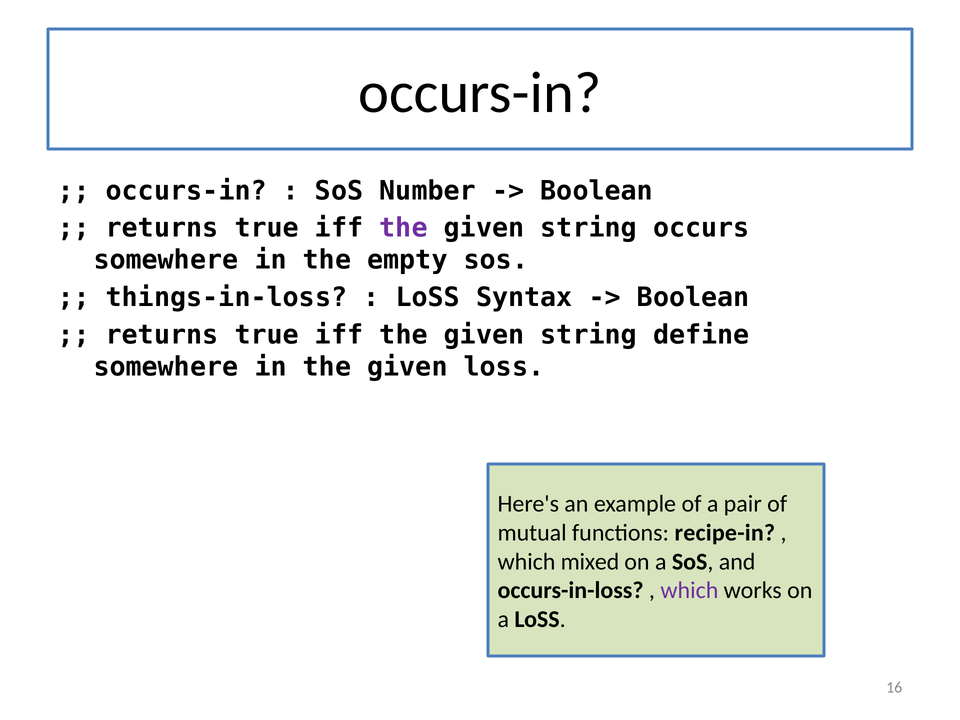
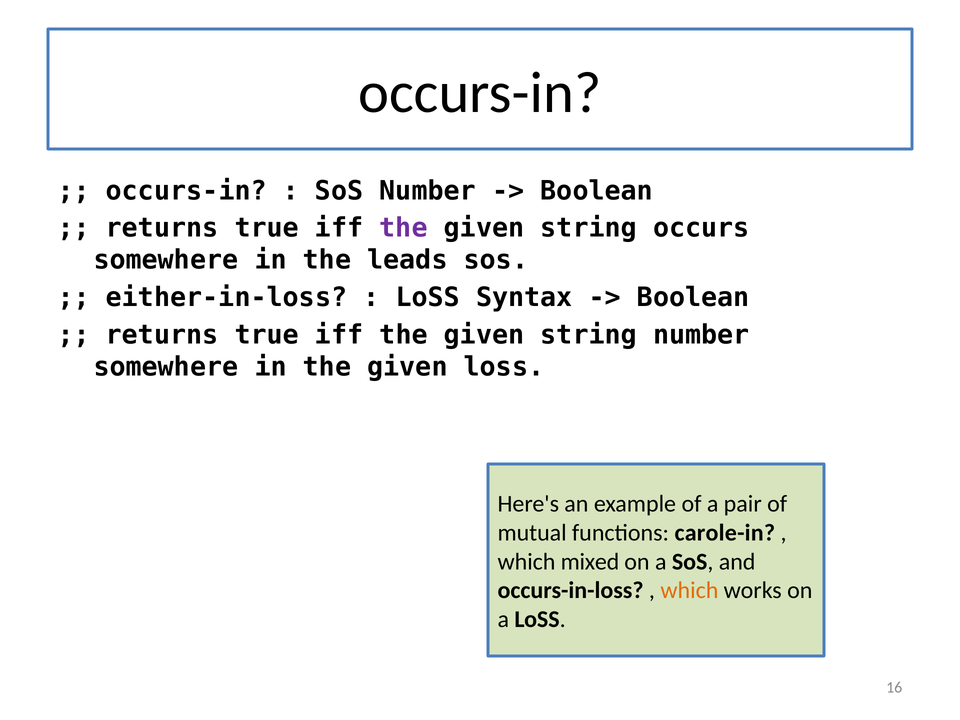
empty: empty -> leads
things-in-loss: things-in-loss -> either-in-loss
string define: define -> number
recipe-in: recipe-in -> carole-in
which at (689, 590) colour: purple -> orange
